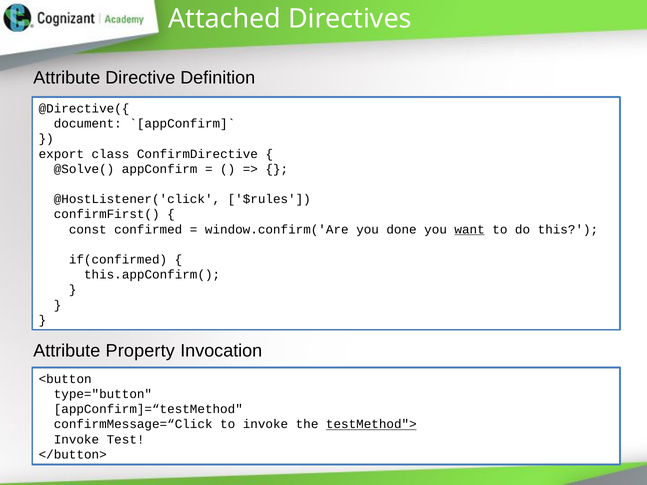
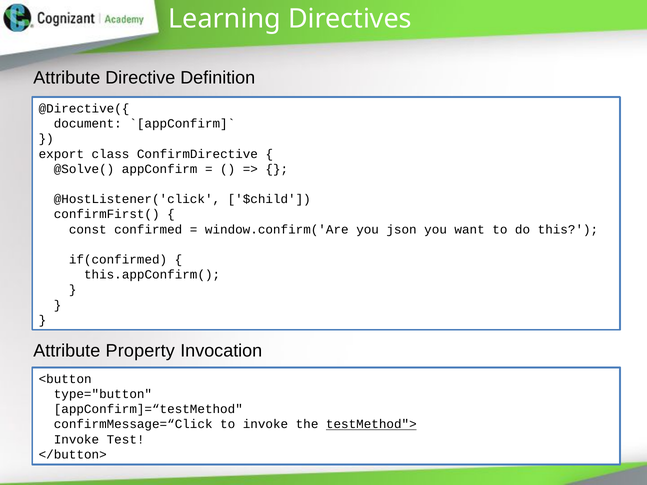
Attached: Attached -> Learning
$rules: $rules -> $child
done: done -> json
want underline: present -> none
